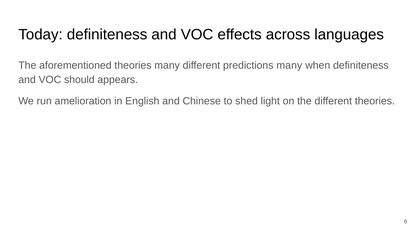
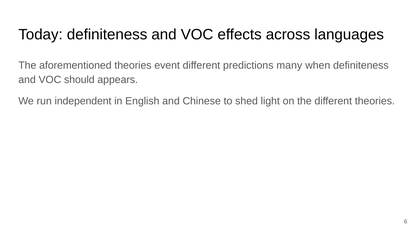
theories many: many -> event
amelioration: amelioration -> independent
